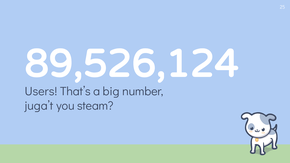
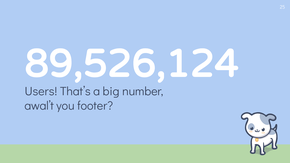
juga’t: juga’t -> awal’t
steam: steam -> footer
